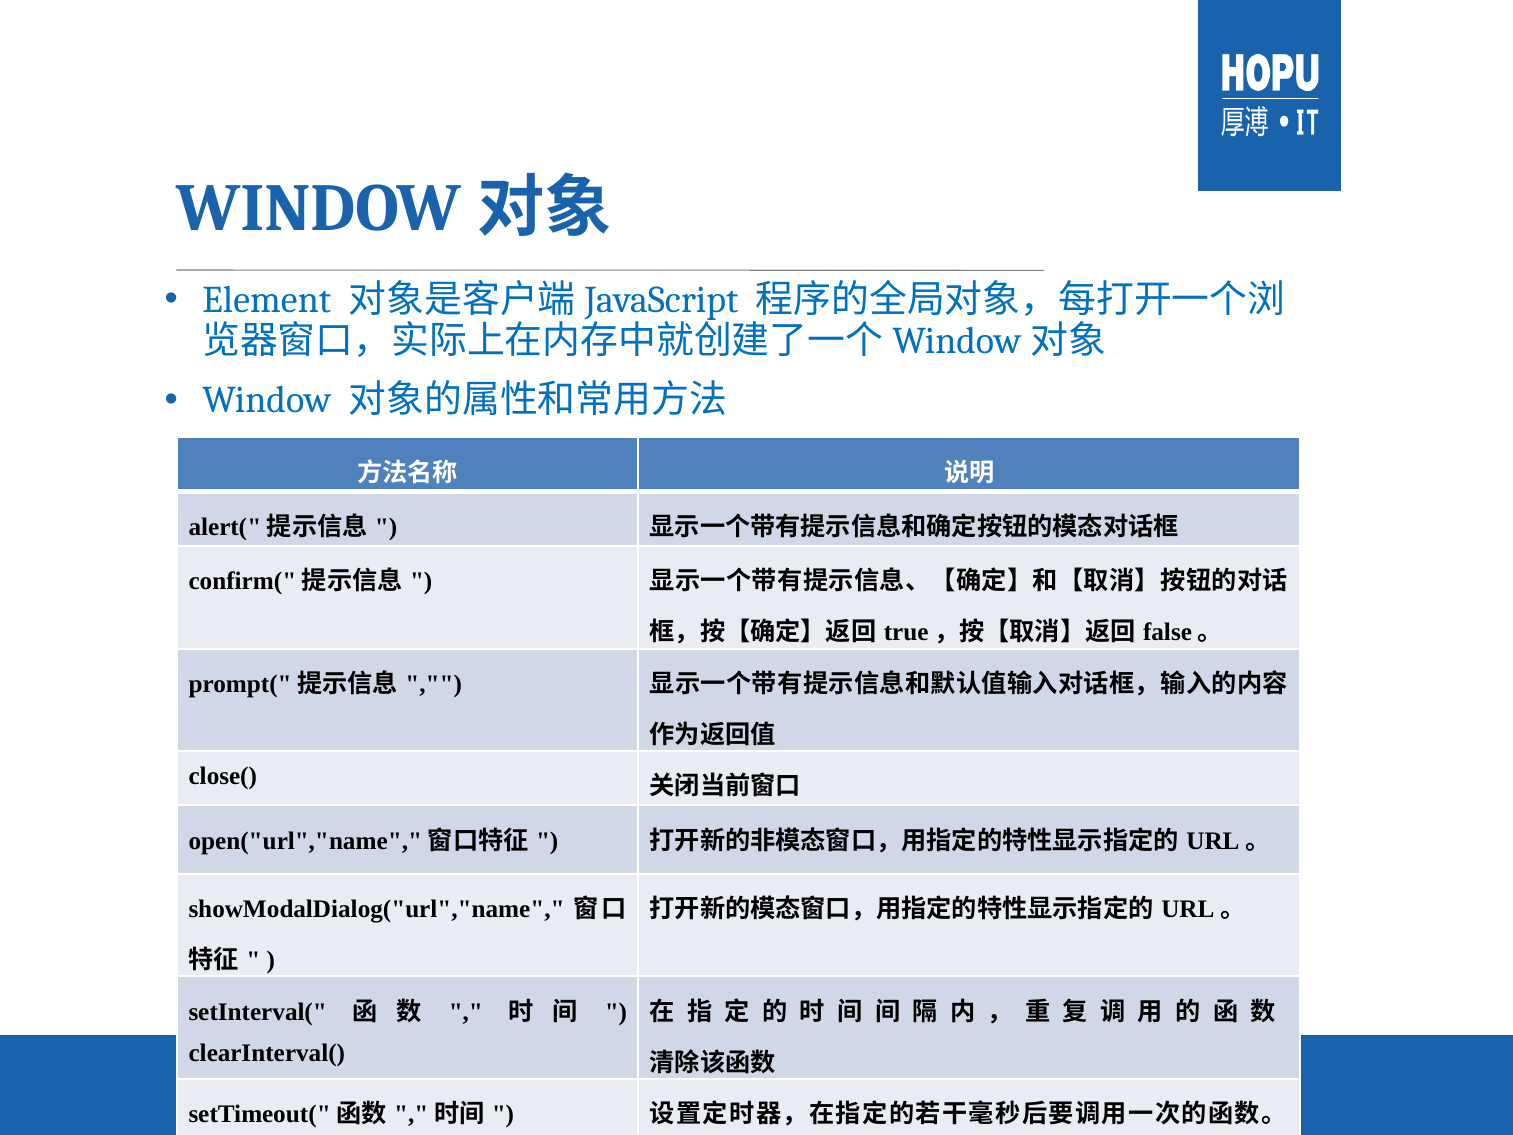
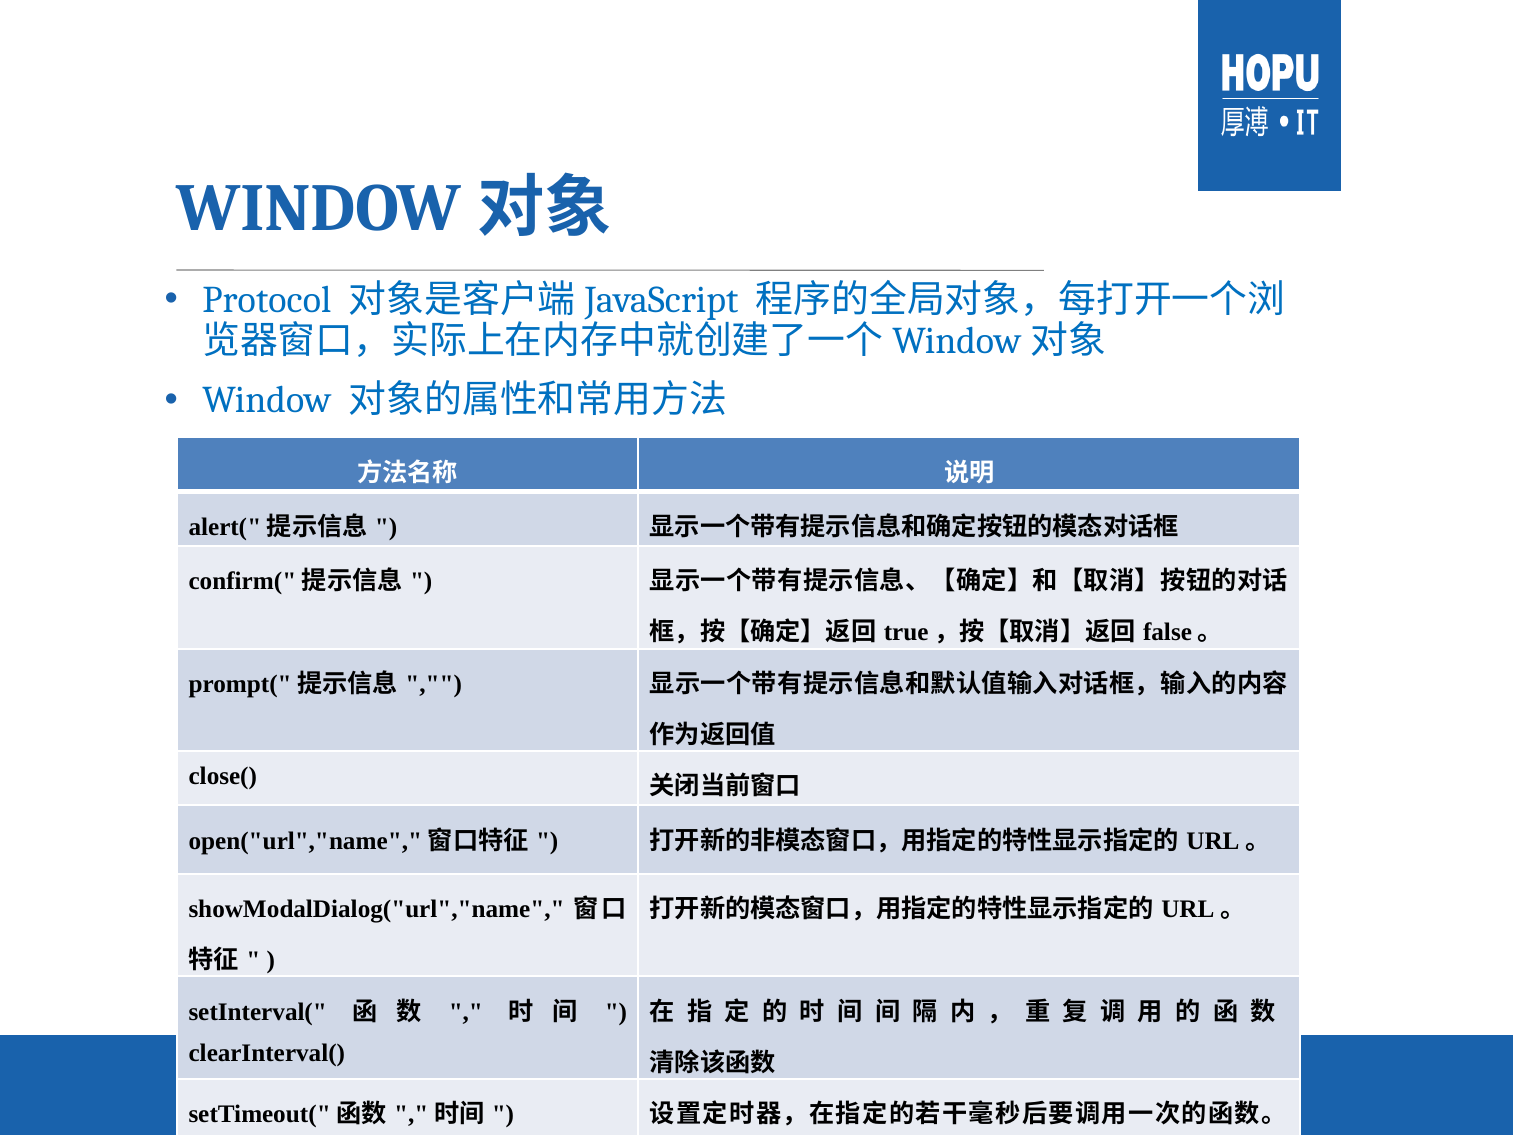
Element: Element -> Protocol
